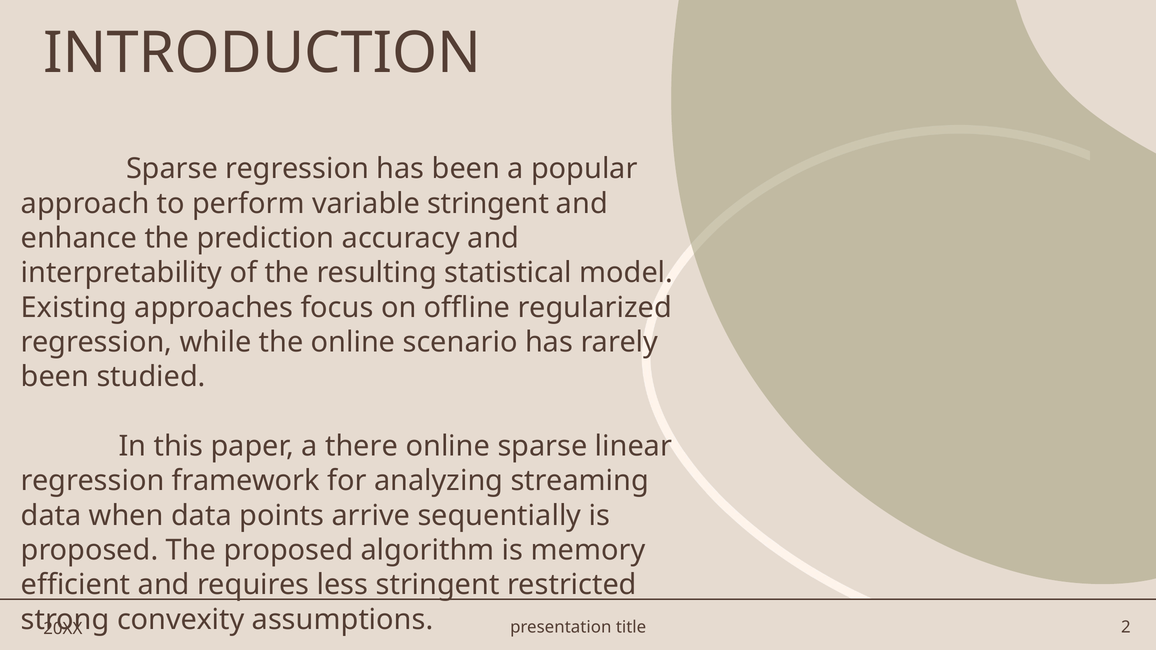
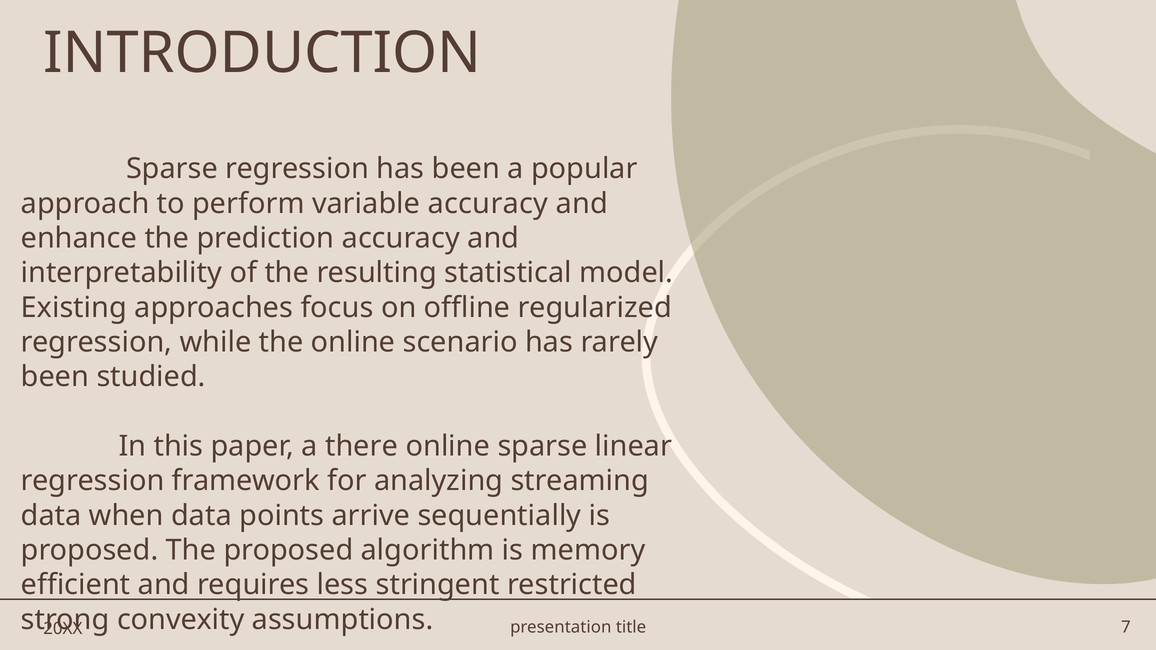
variable stringent: stringent -> accuracy
2: 2 -> 7
